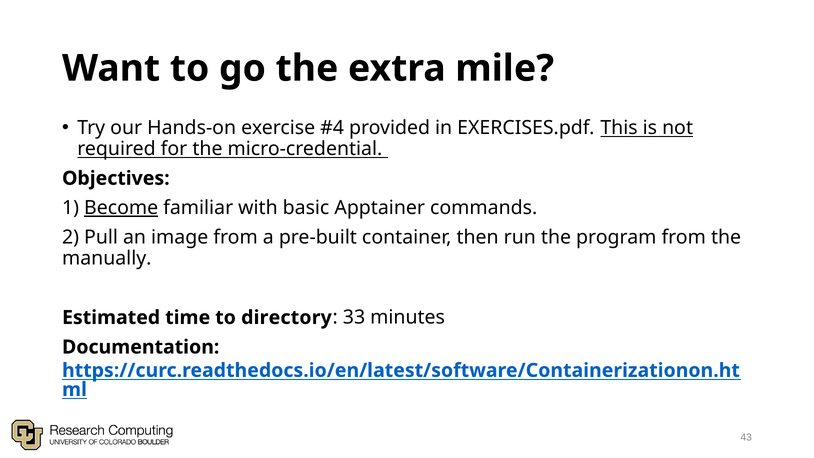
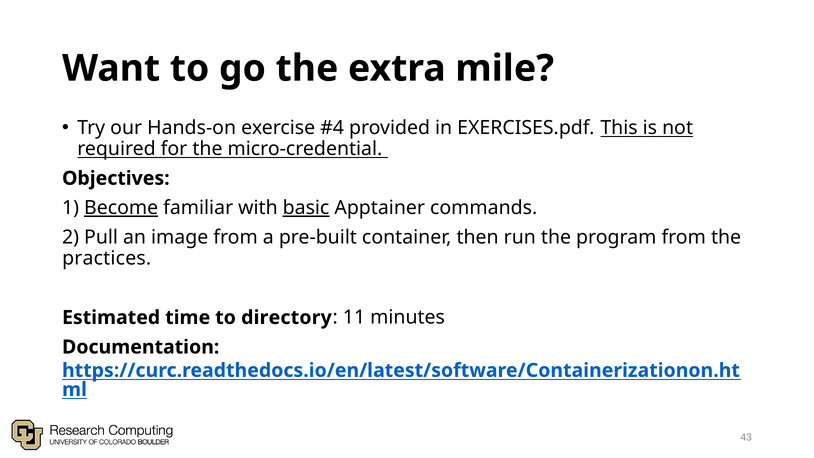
basic underline: none -> present
manually: manually -> practices
33: 33 -> 11
